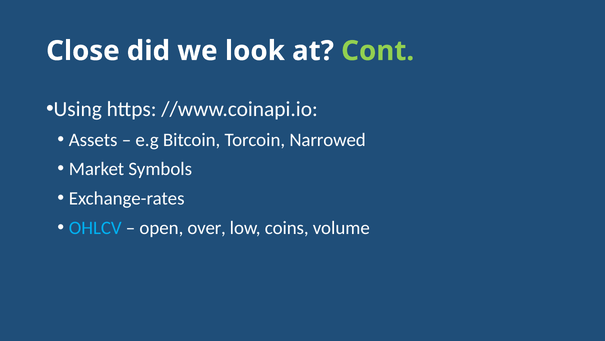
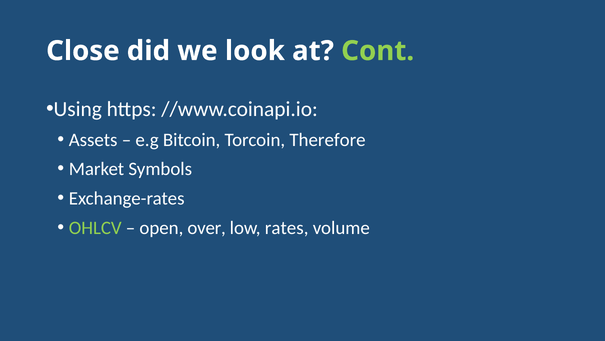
Narrowed: Narrowed -> Therefore
OHLCV colour: light blue -> light green
coins: coins -> rates
